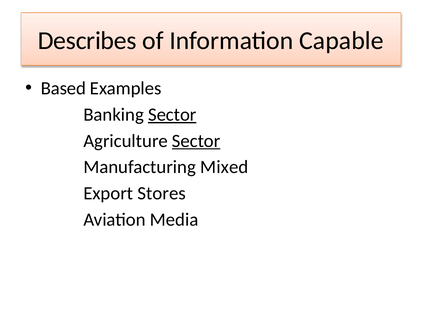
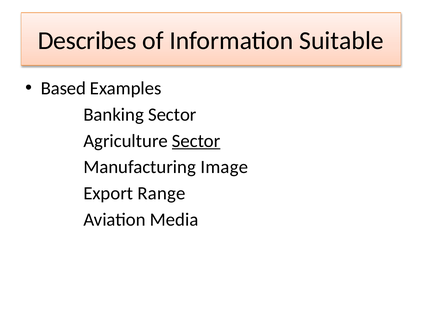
Capable: Capable -> Suitable
Sector at (172, 115) underline: present -> none
Mixed: Mixed -> Image
Stores: Stores -> Range
